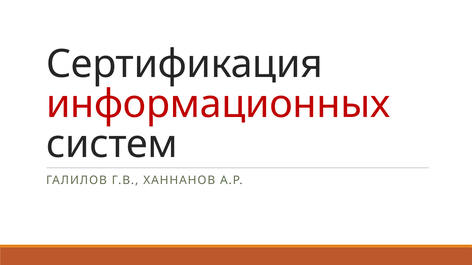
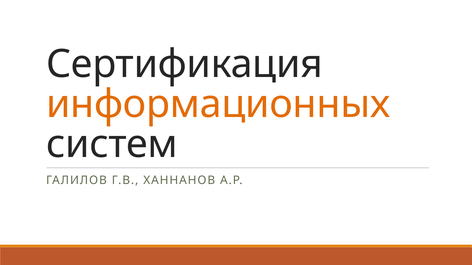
информационных colour: red -> orange
